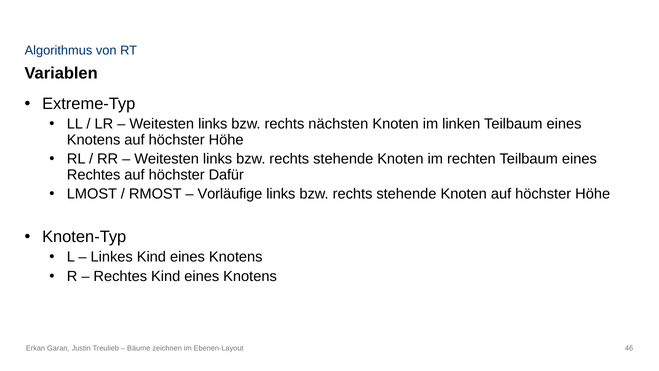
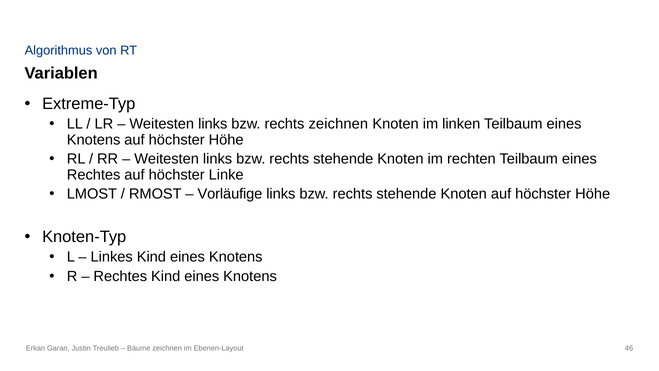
rechts nächsten: nächsten -> zeichnen
Dafür: Dafür -> Linke
